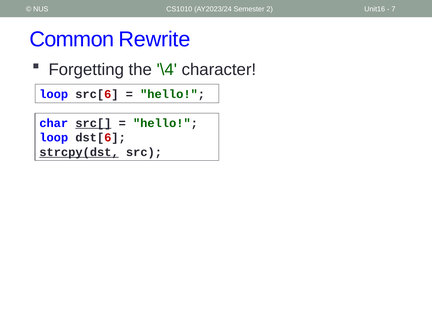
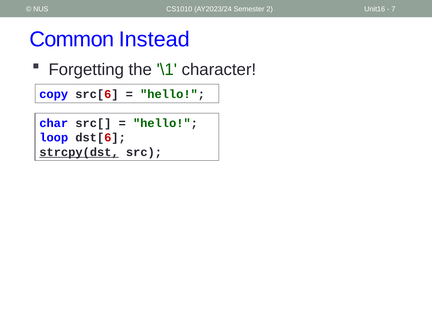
Rewrite: Rewrite -> Instead
\4: \4 -> \1
loop at (54, 94): loop -> copy
src[ underline: present -> none
